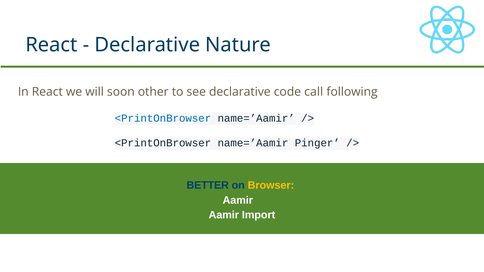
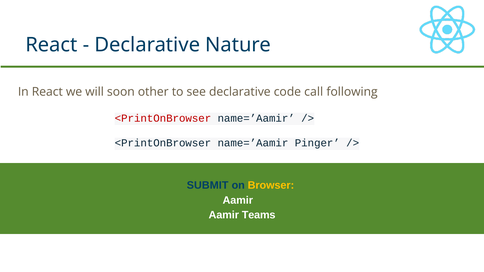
<PrintOnBrowser at (163, 118) colour: blue -> red
BETTER: BETTER -> SUBMIT
Import: Import -> Teams
